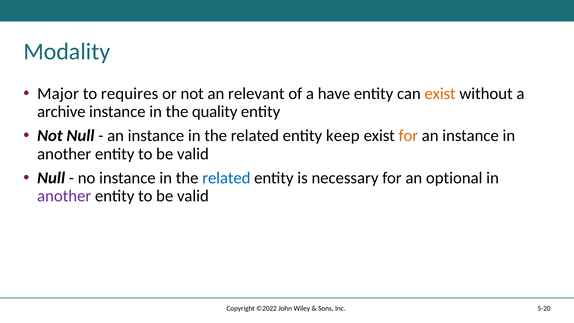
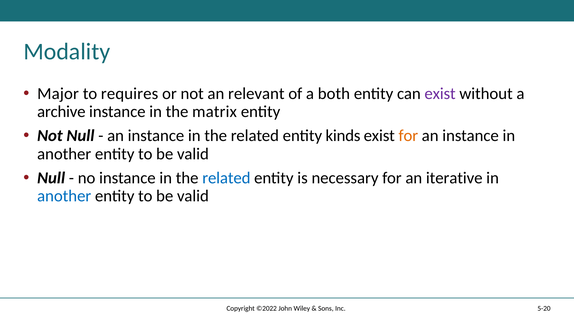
have: have -> both
exist at (440, 94) colour: orange -> purple
quality: quality -> matrix
keep: keep -> kinds
optional: optional -> iterative
another at (64, 196) colour: purple -> blue
